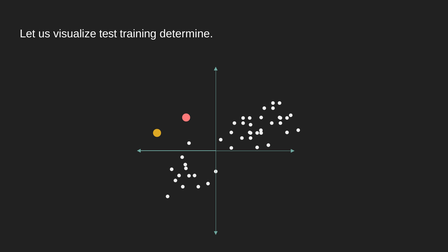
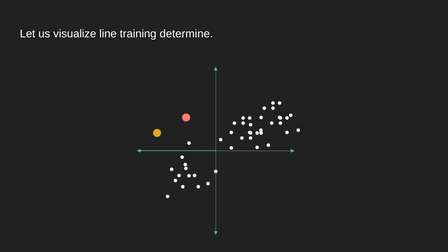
test: test -> line
